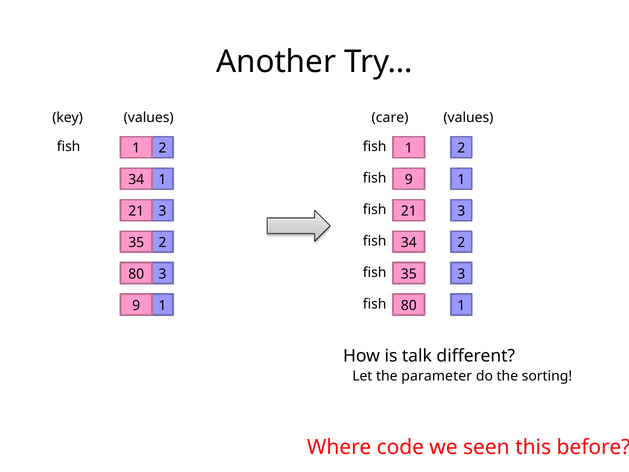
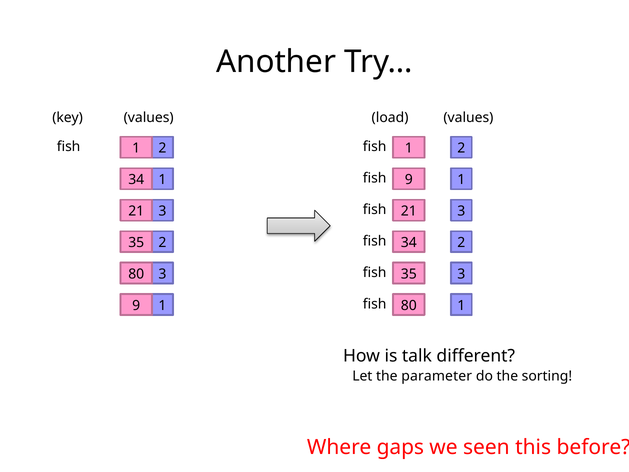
care: care -> load
code: code -> gaps
